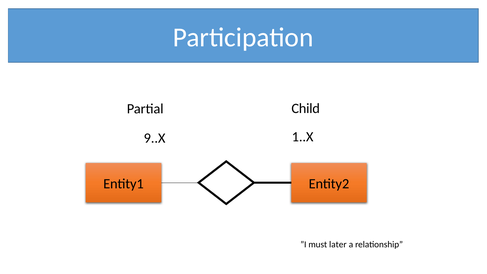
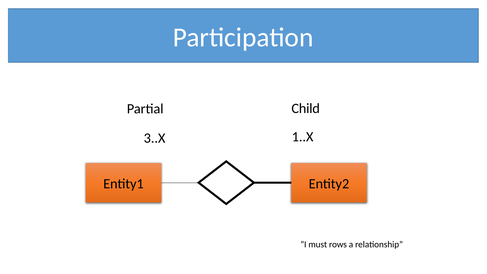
9..X: 9..X -> 3..X
later: later -> rows
